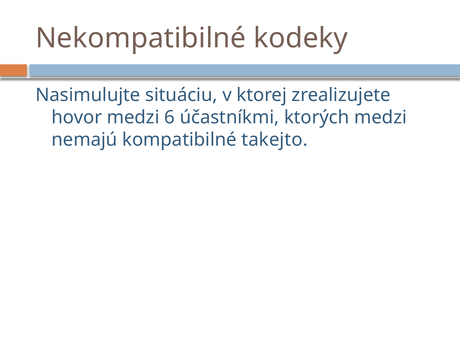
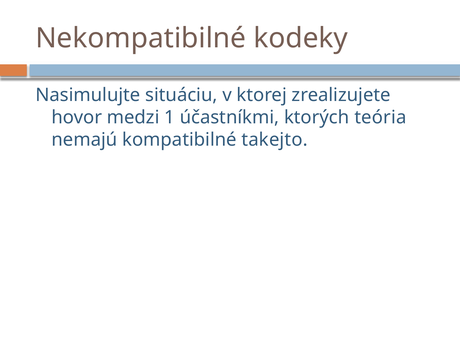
6: 6 -> 1
ktorých medzi: medzi -> teória
